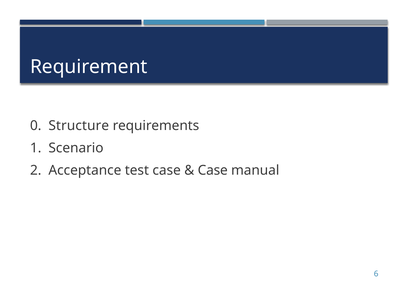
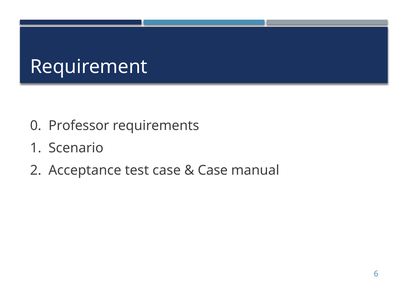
Structure: Structure -> Professor
